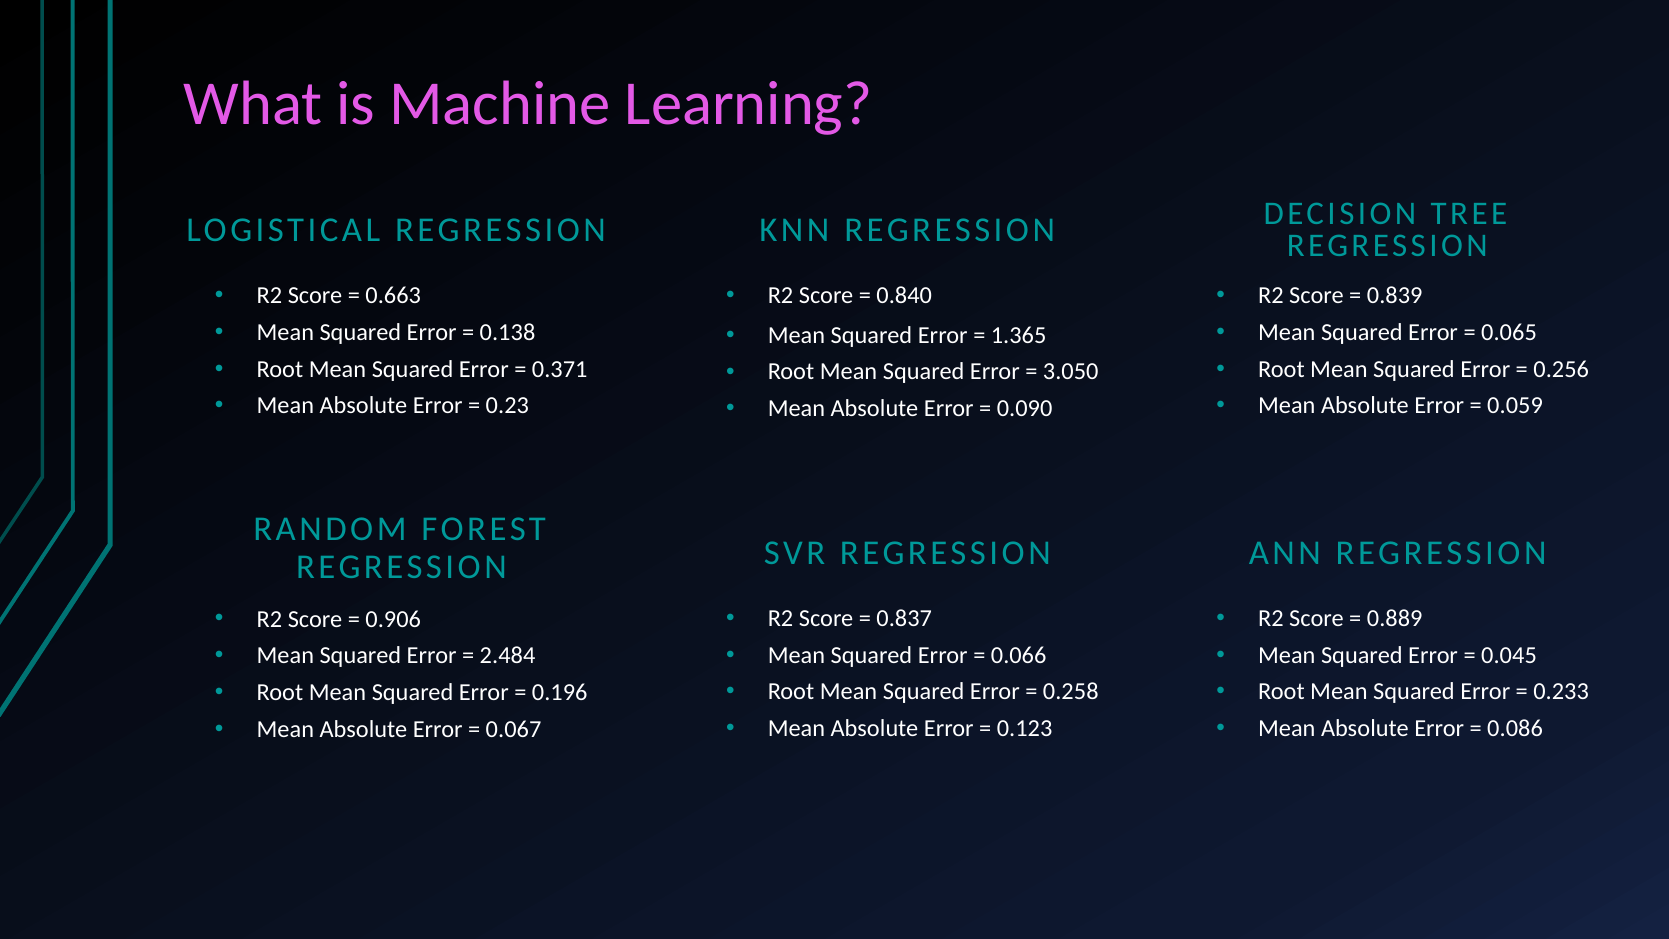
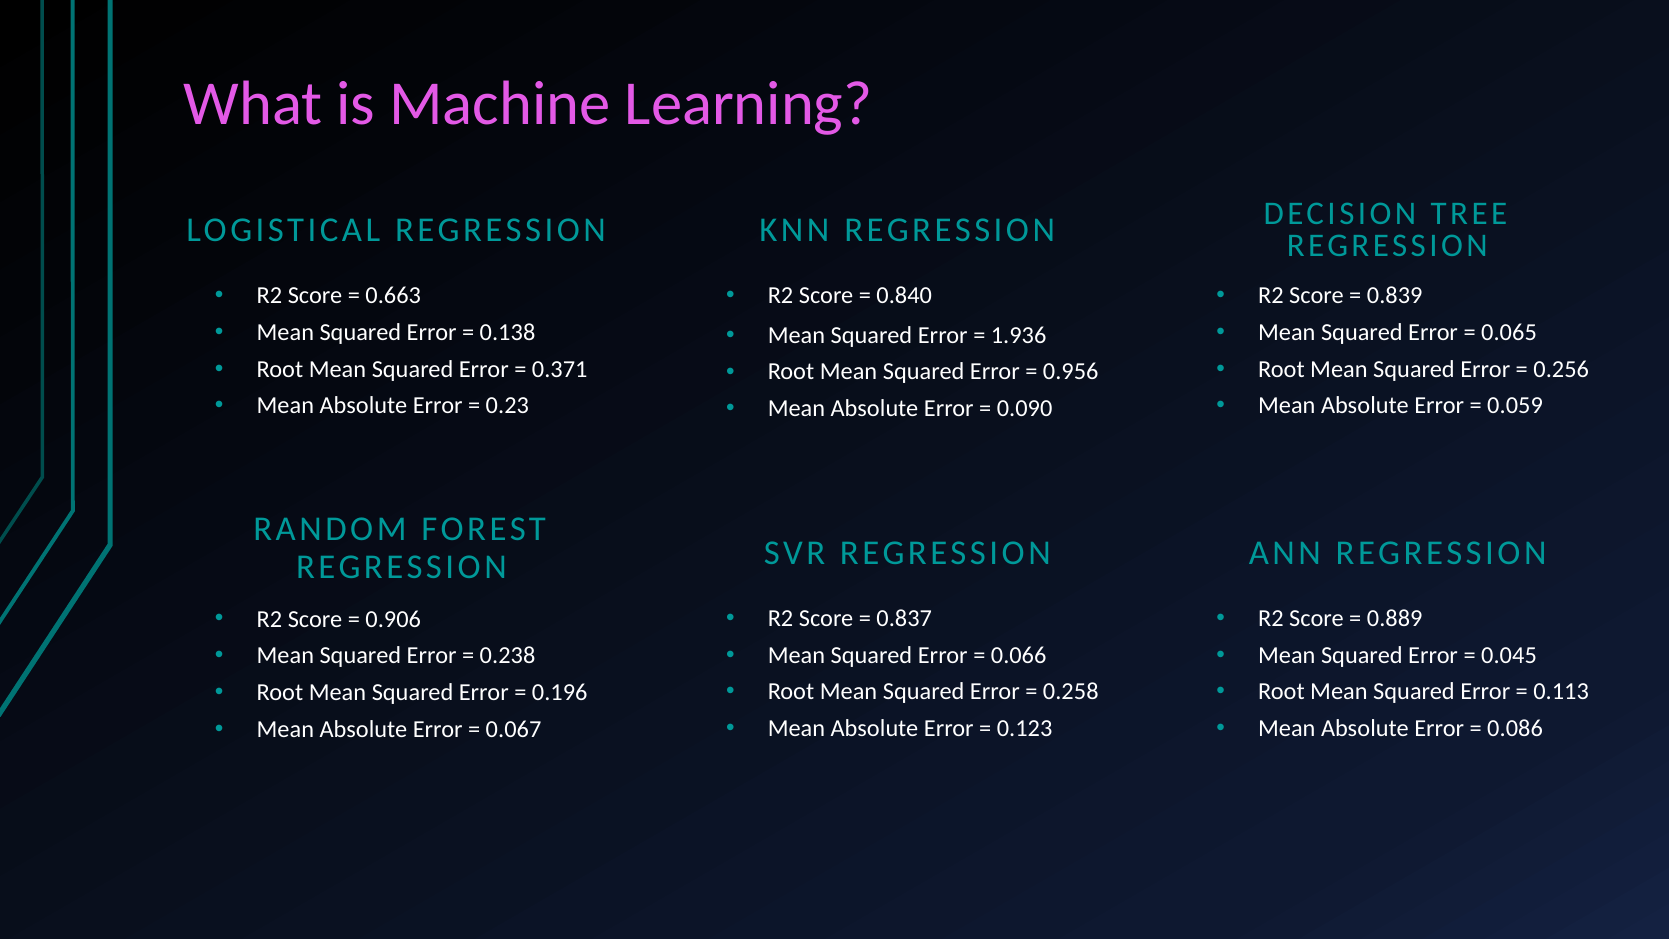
1.365: 1.365 -> 1.936
3.050: 3.050 -> 0.956
2.484: 2.484 -> 0.238
0.233: 0.233 -> 0.113
